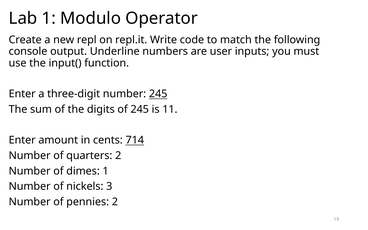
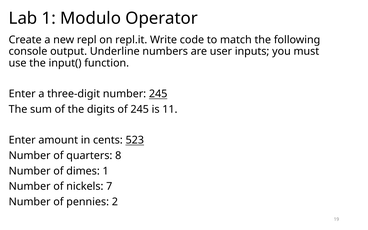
714: 714 -> 523
quarters 2: 2 -> 8
3: 3 -> 7
